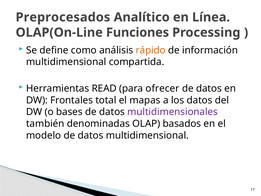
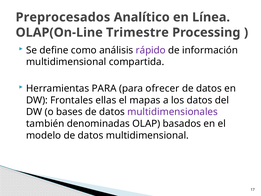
Funciones: Funciones -> Trimestre
rápido colour: orange -> purple
Herramientas READ: READ -> PARA
total: total -> ellas
